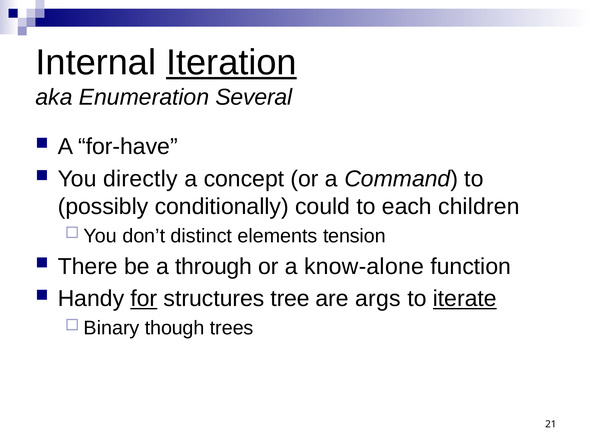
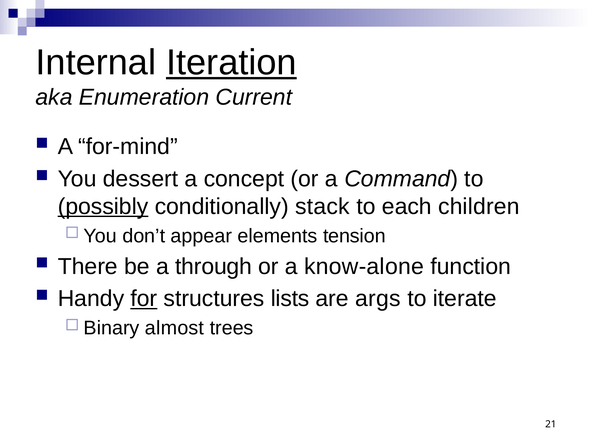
Several: Several -> Current
for-have: for-have -> for-mind
directly: directly -> dessert
possibly underline: none -> present
could: could -> stack
distinct: distinct -> appear
tree: tree -> lists
iterate underline: present -> none
though: though -> almost
